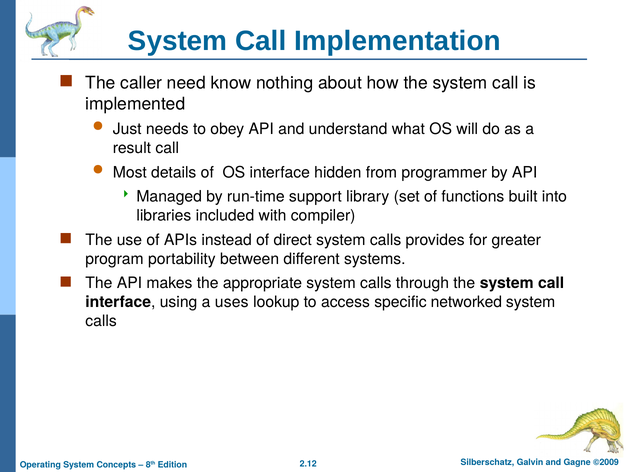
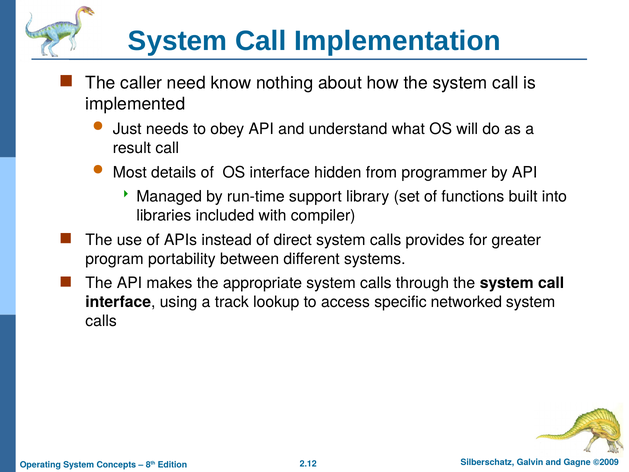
uses: uses -> track
